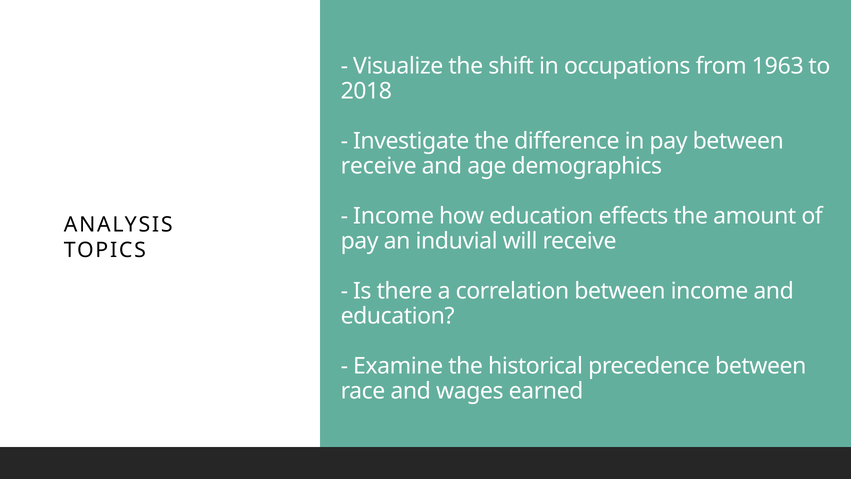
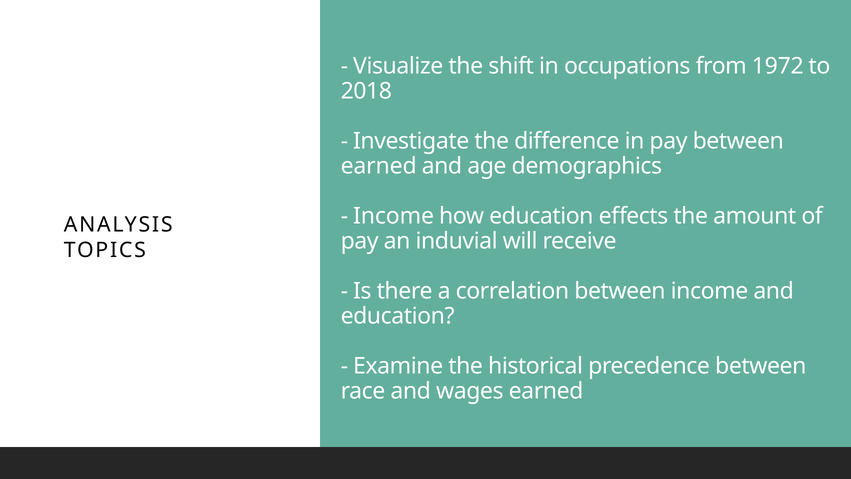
1963: 1963 -> 1972
receive at (379, 166): receive -> earned
